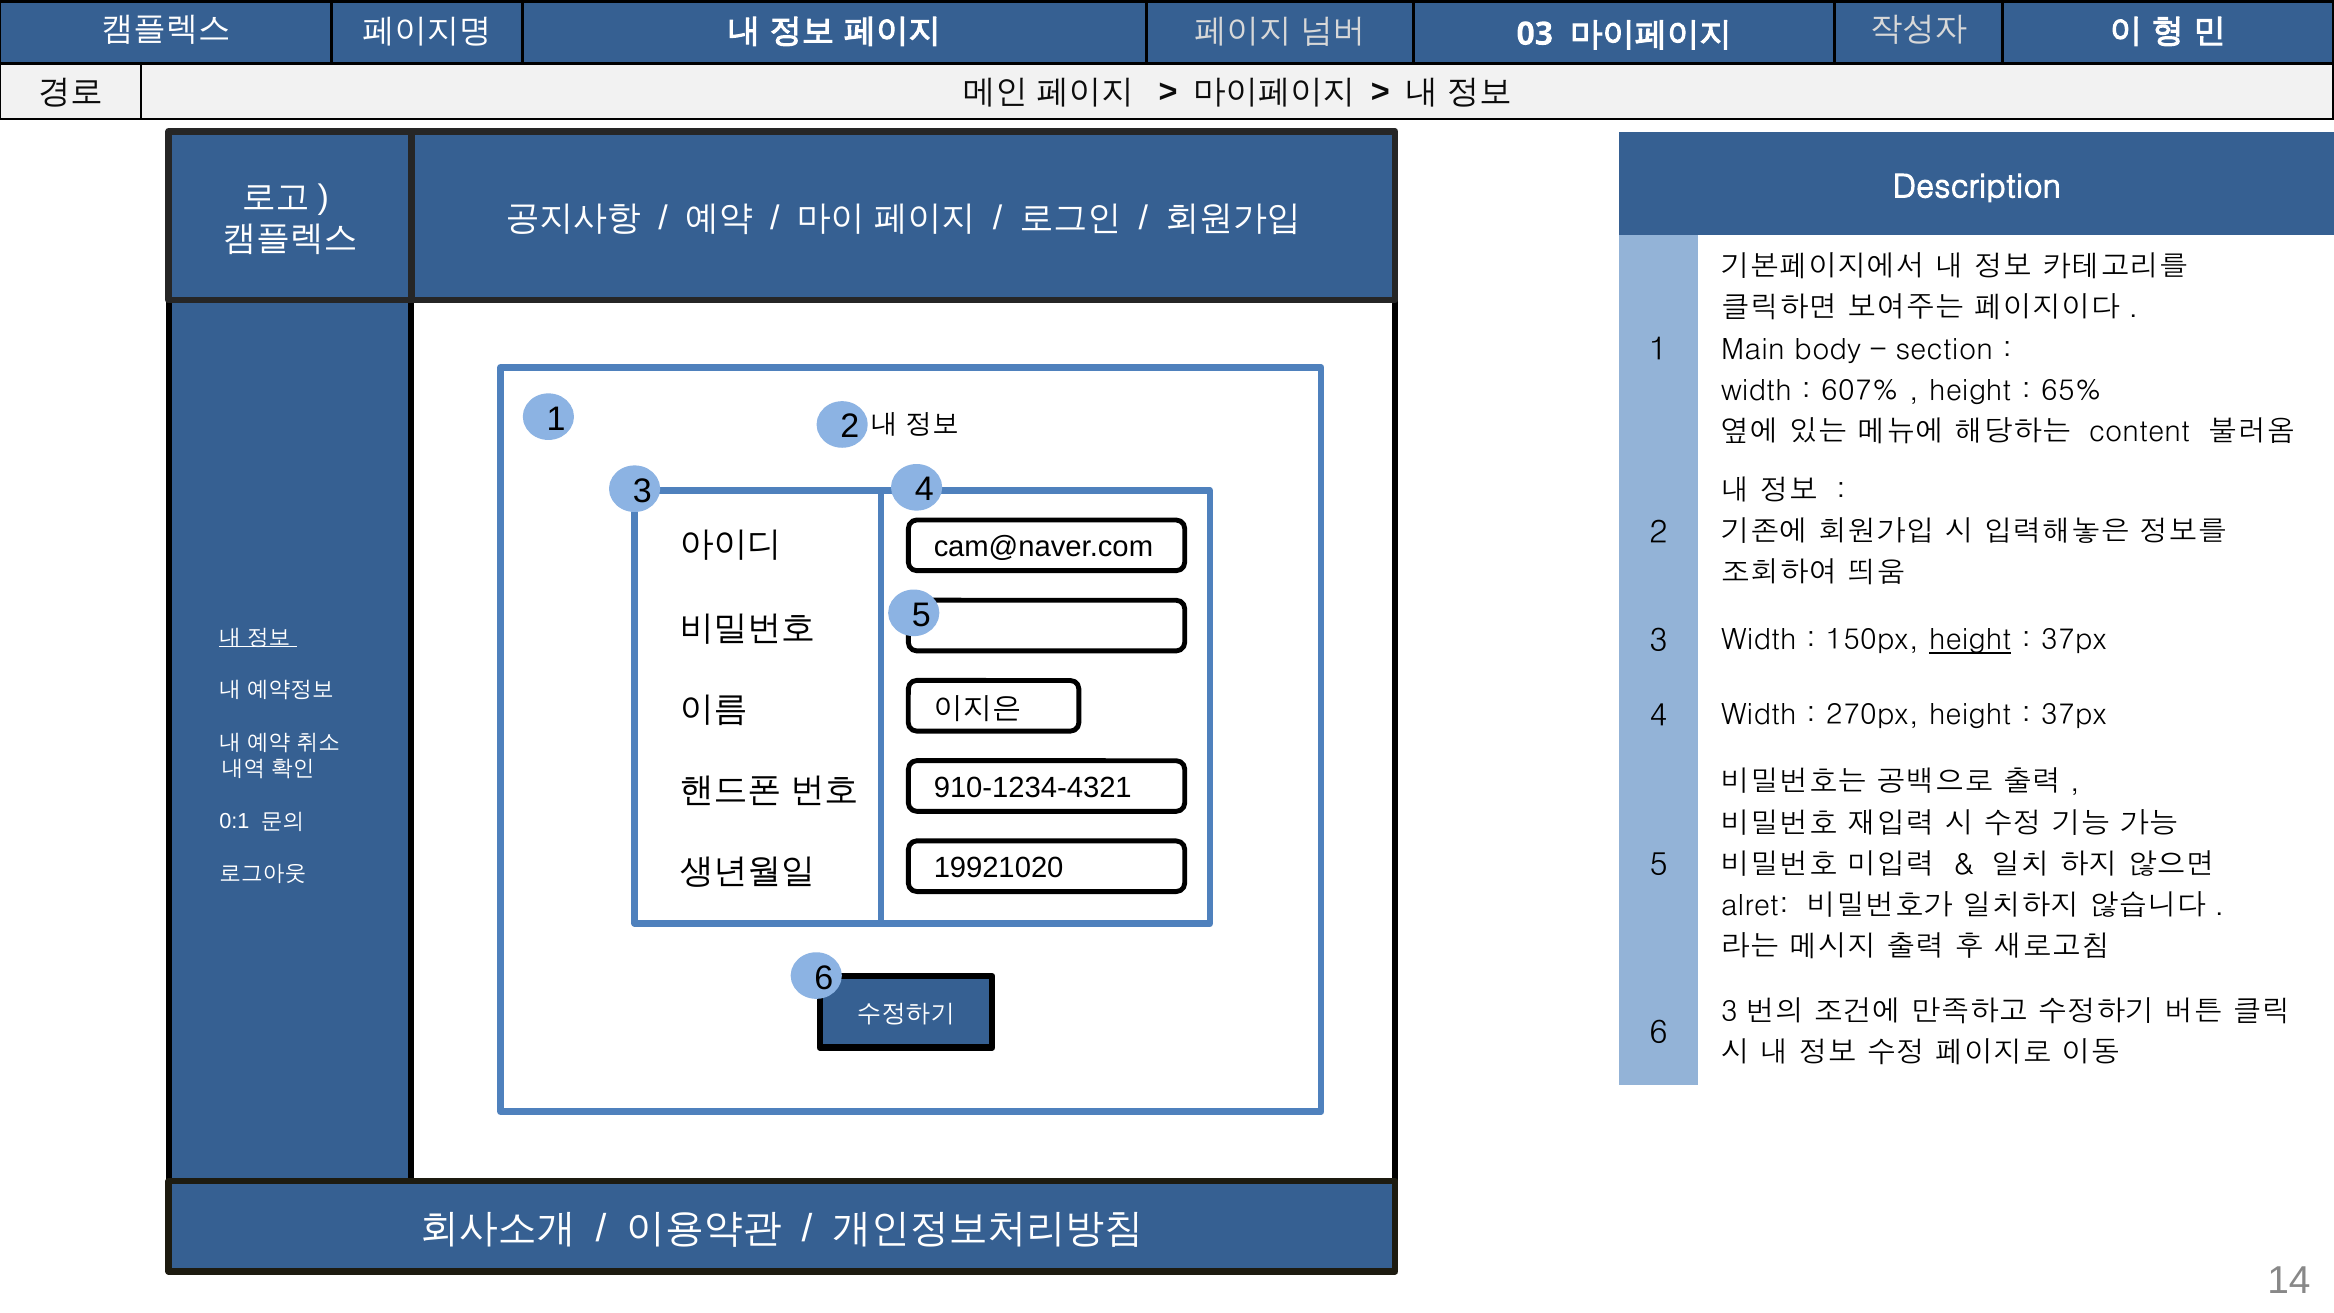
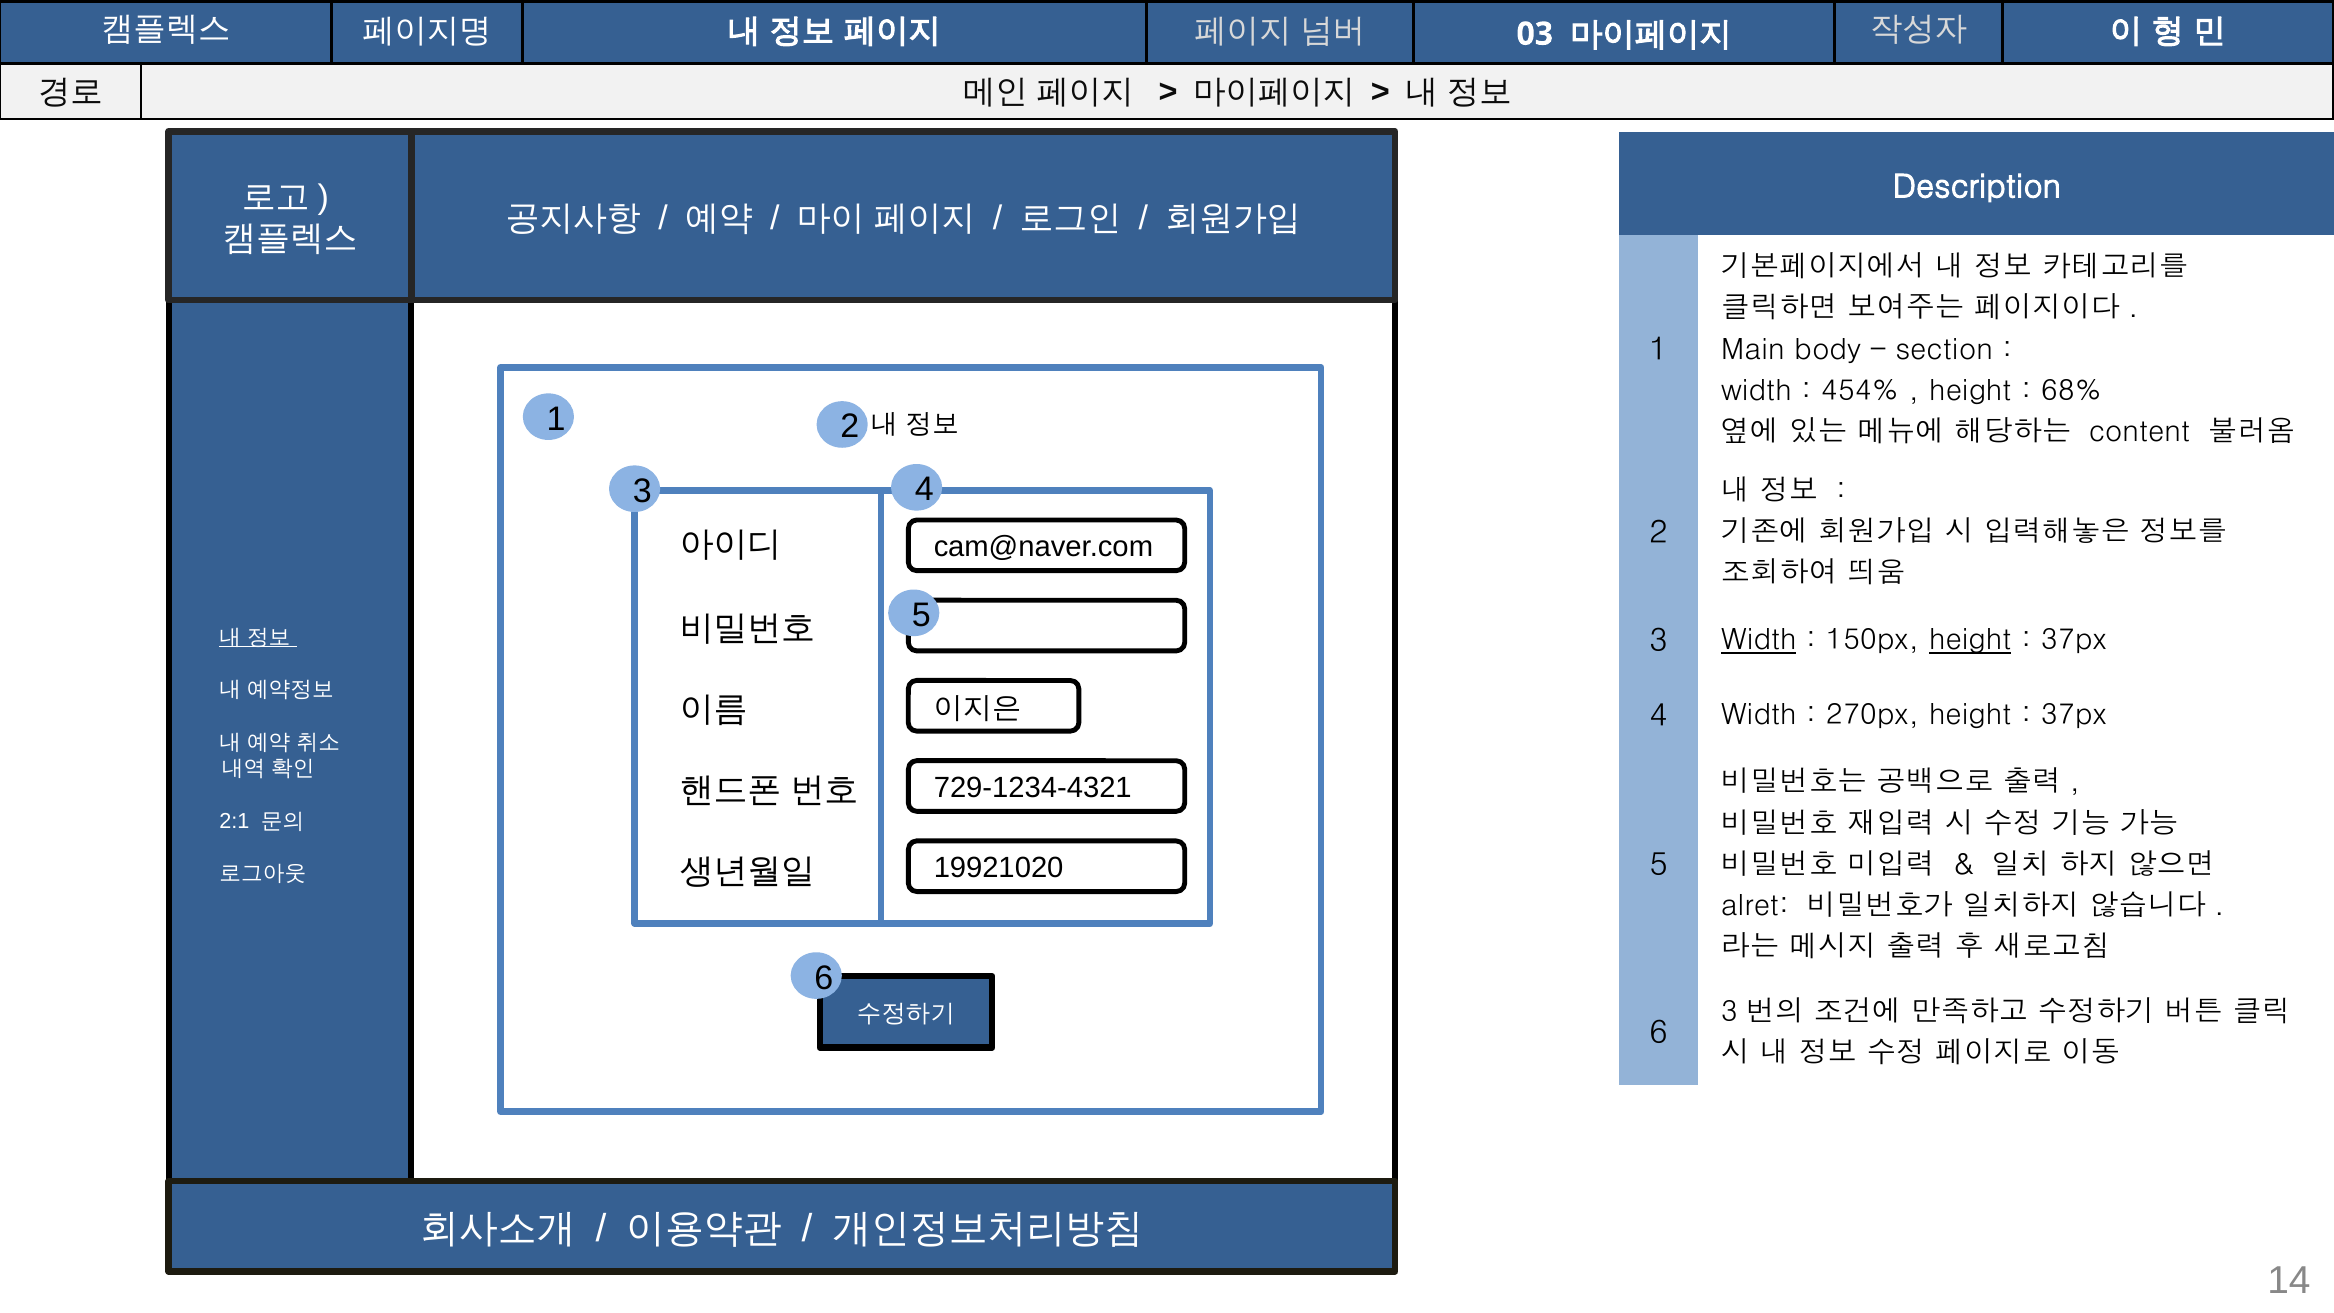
607%: 607% -> 454%
65%: 65% -> 68%
Width at (1759, 640) underline: none -> present
910-1234-4321: 910-1234-4321 -> 729-1234-4321
0:1: 0:1 -> 2:1
